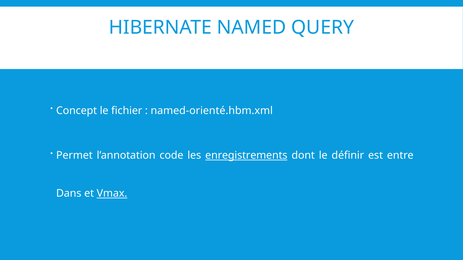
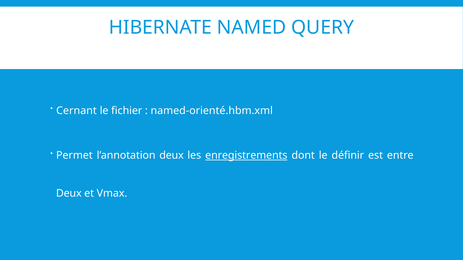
Concept: Concept -> Cernant
l’annotation code: code -> deux
Dans at (69, 194): Dans -> Deux
Vmax underline: present -> none
